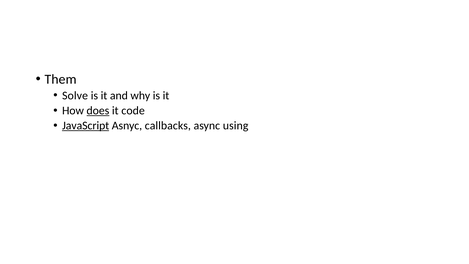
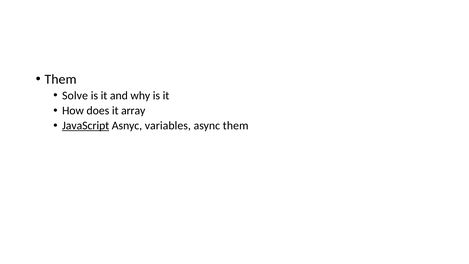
does underline: present -> none
code: code -> array
callbacks: callbacks -> variables
async using: using -> them
